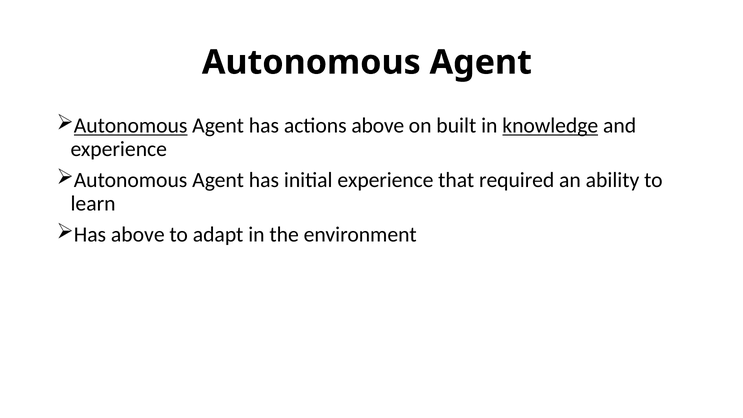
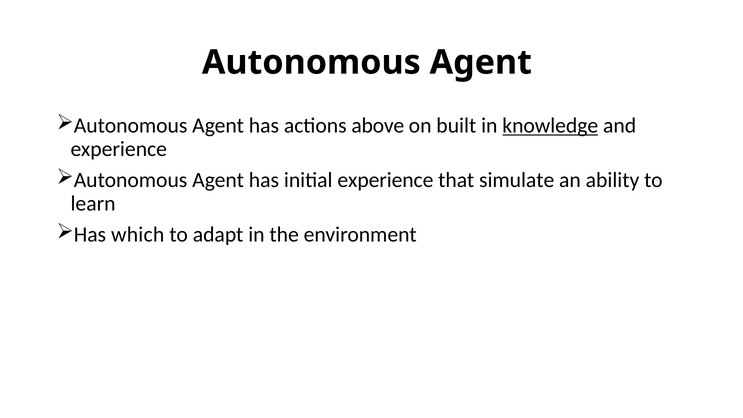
Autonomous at (131, 126) underline: present -> none
required: required -> simulate
Has above: above -> which
